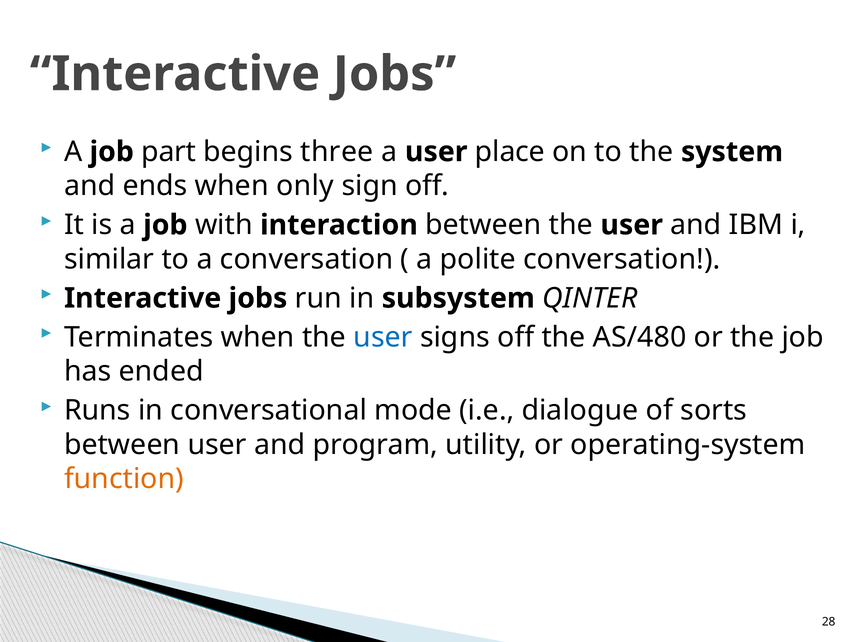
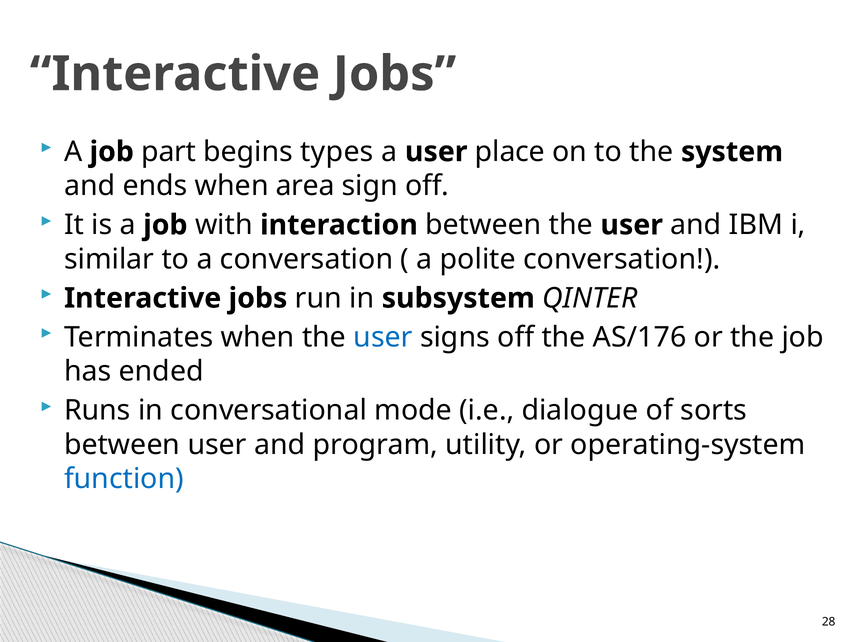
three: three -> types
only: only -> area
AS/480: AS/480 -> AS/176
function colour: orange -> blue
